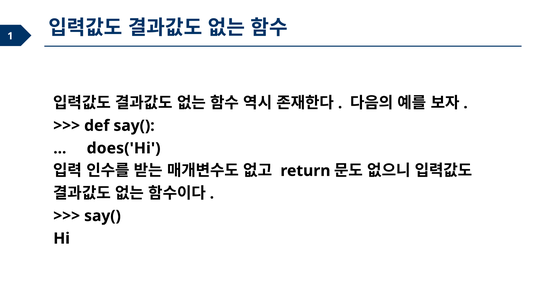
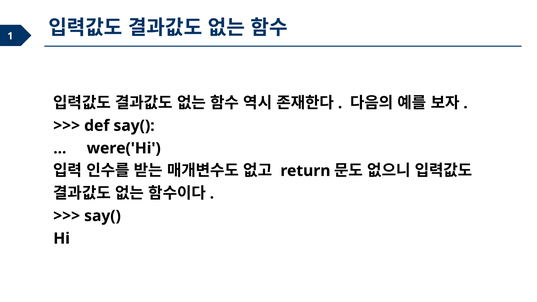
does('Hi: does('Hi -> were('Hi
